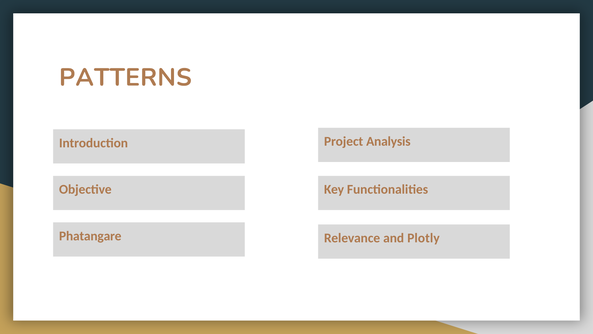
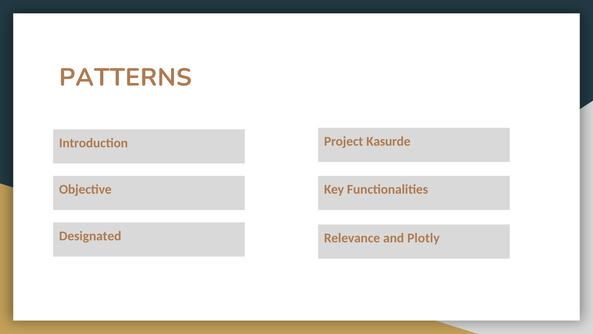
Analysis: Analysis -> Kasurde
Phatangare: Phatangare -> Designated
